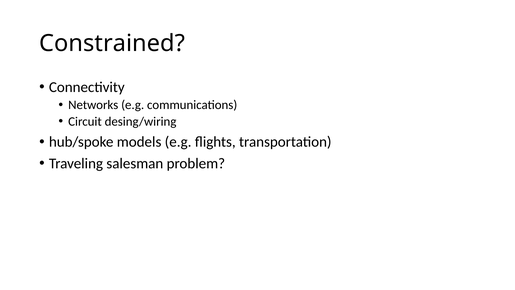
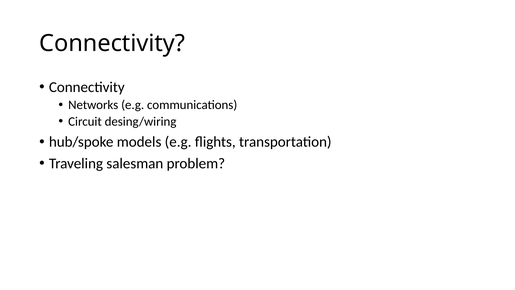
Constrained at (112, 43): Constrained -> Connectivity
